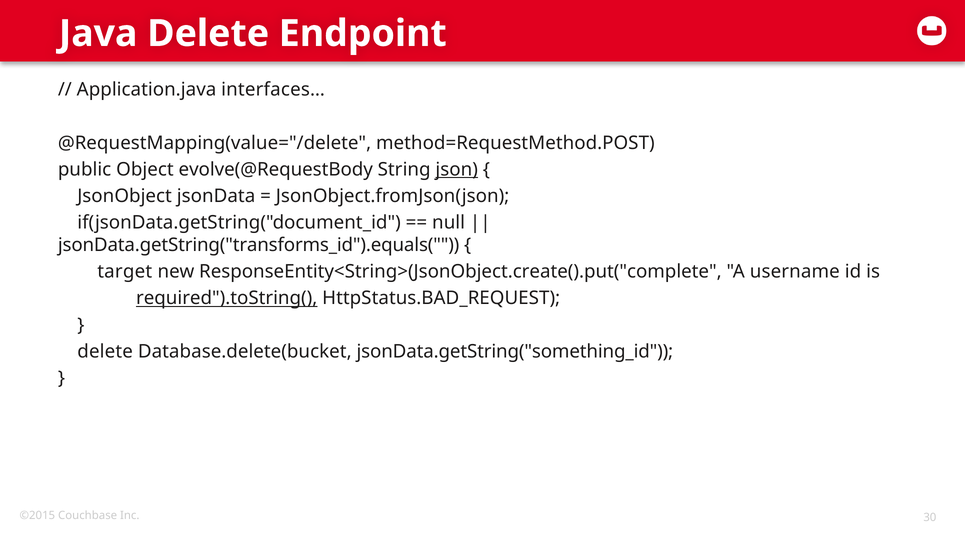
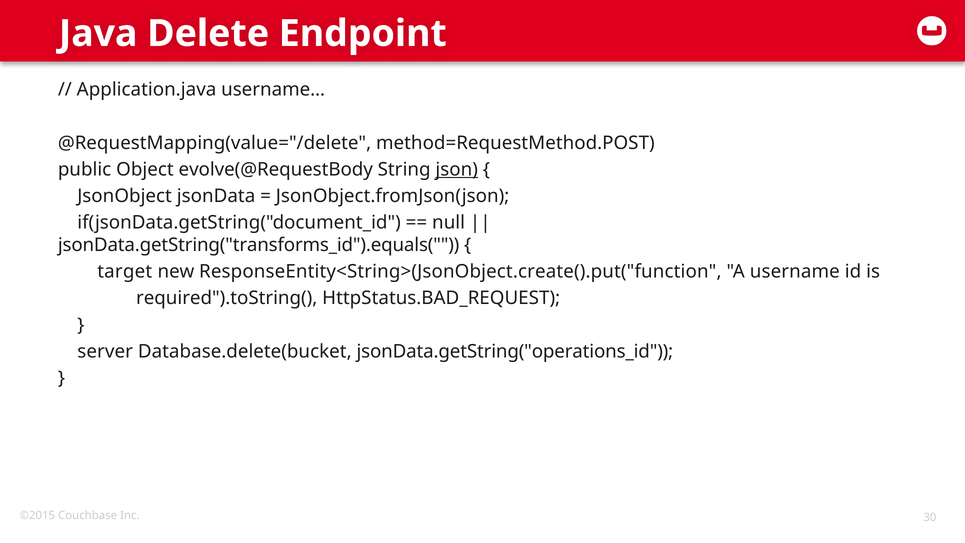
interfaces…: interfaces… -> username…
ResponseEntity<String>(JsonObject.create().put("complete: ResponseEntity<String>(JsonObject.create().put("complete -> ResponseEntity<String>(JsonObject.create().put("function
required").toString( underline: present -> none
delete at (105, 351): delete -> server
jsonData.getString("something_id: jsonData.getString("something_id -> jsonData.getString("operations_id
